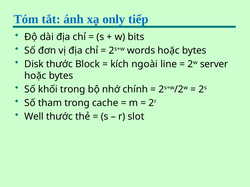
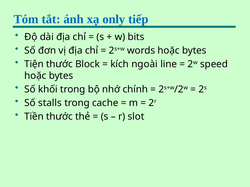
Disk: Disk -> Tiện
server: server -> speed
tham: tham -> stalls
Well: Well -> Tiền
